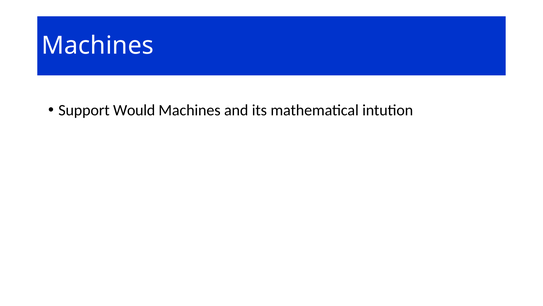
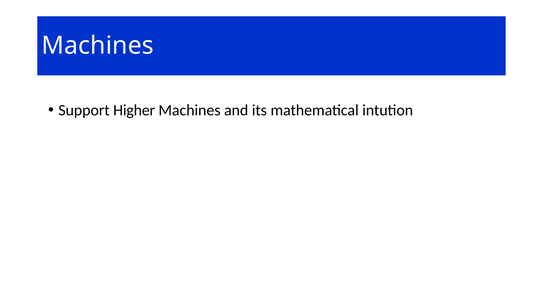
Would: Would -> Higher
